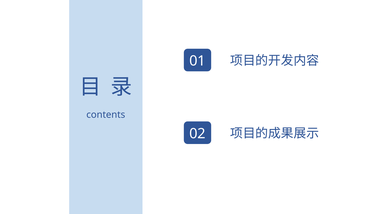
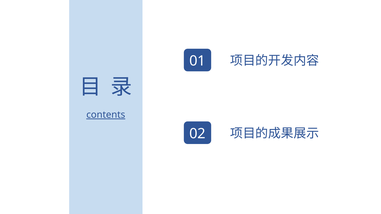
contents underline: none -> present
